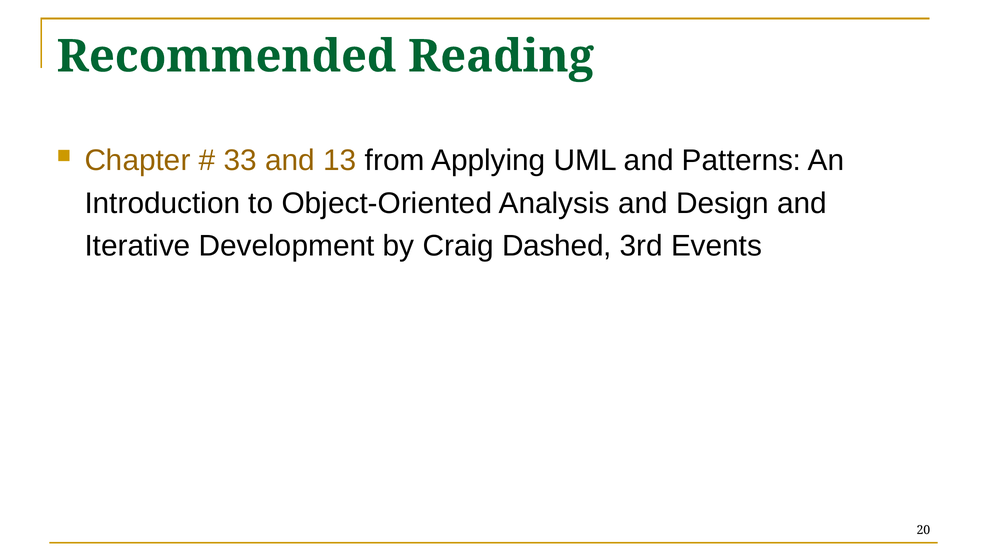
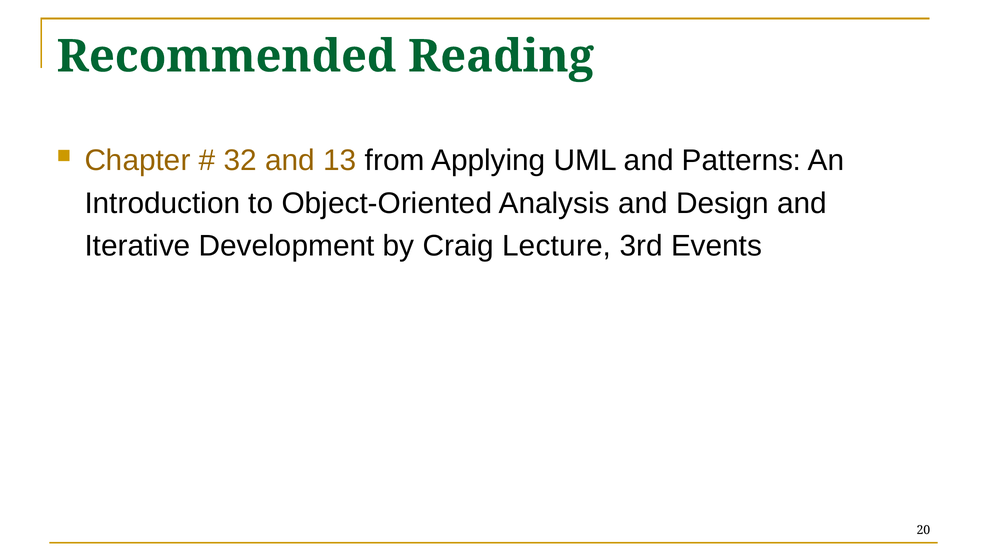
33: 33 -> 32
Dashed: Dashed -> Lecture
